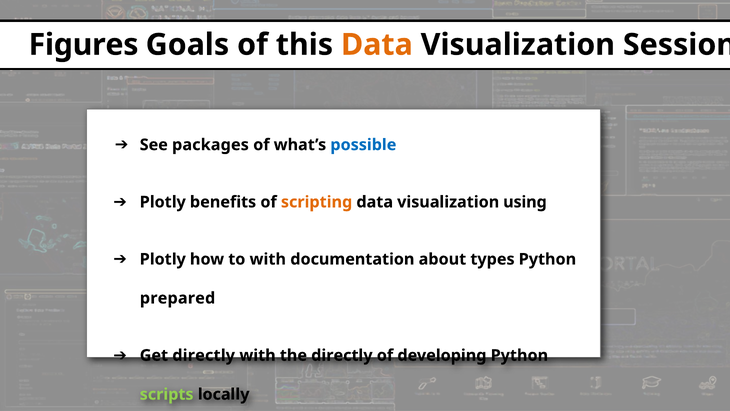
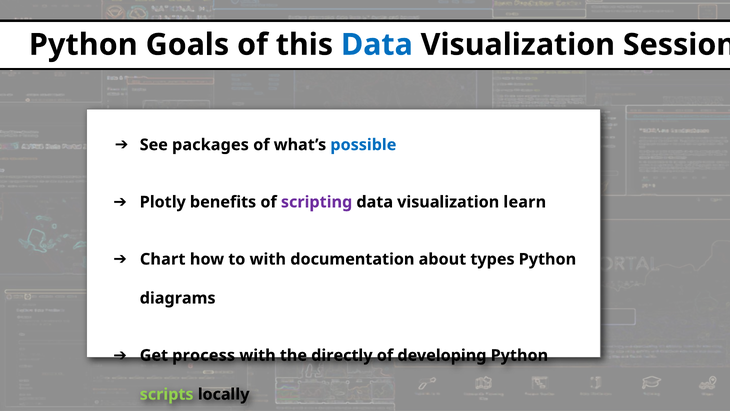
Figures at (84, 45): Figures -> Python
Data at (377, 45) colour: orange -> blue
scripting colour: orange -> purple
using: using -> learn
Plotly at (163, 259): Plotly -> Chart
prepared: prepared -> diagrams
Get directly: directly -> process
